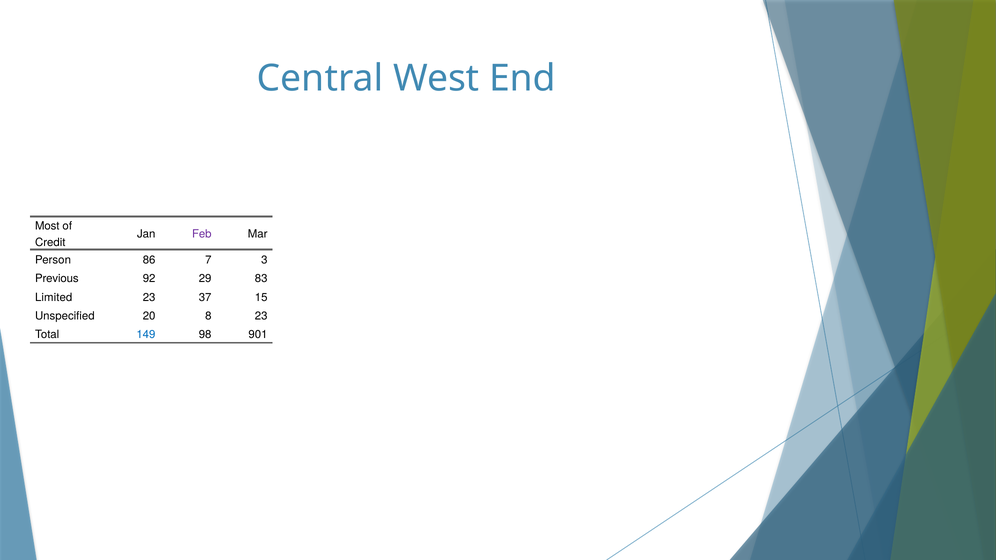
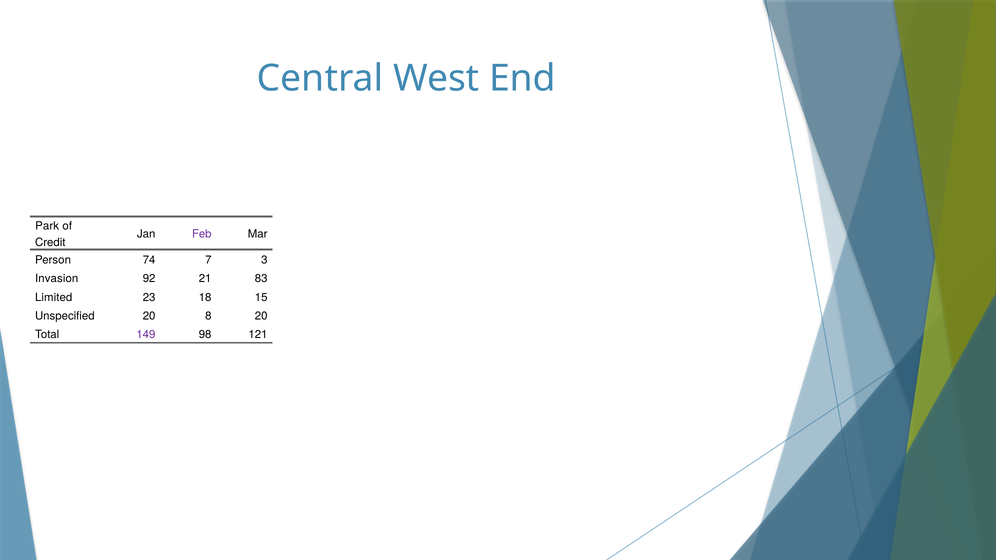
Most: Most -> Park
86: 86 -> 74
Previous: Previous -> Invasion
29: 29 -> 21
37: 37 -> 18
8 23: 23 -> 20
149 colour: blue -> purple
901: 901 -> 121
